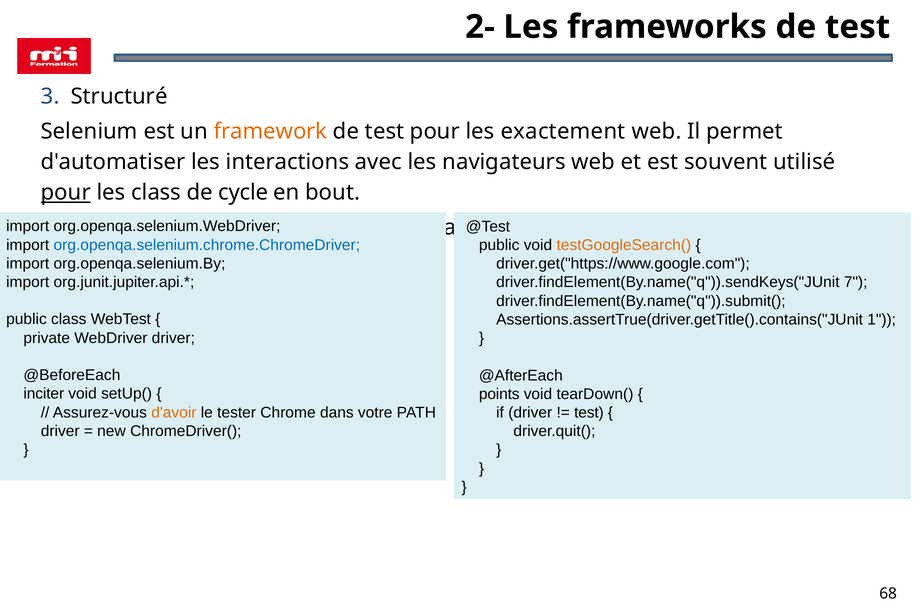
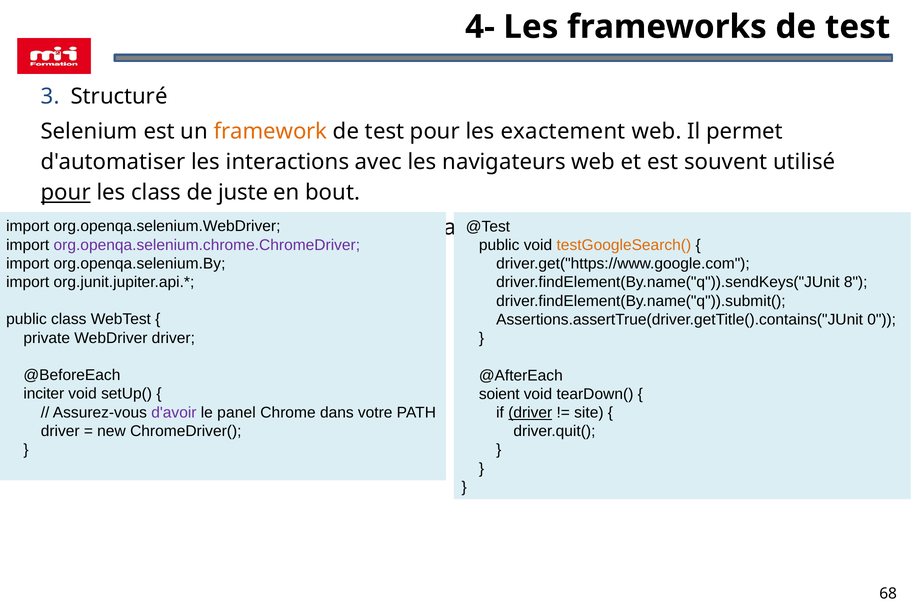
2-: 2- -> 4-
cycle: cycle -> juste
org.openqa.selenium.chrome.ChromeDriver colour: blue -> purple
7: 7 -> 8
1: 1 -> 0
points: points -> soient
d'avoir colour: orange -> purple
tester: tester -> panel
driver at (530, 413) underline: none -> present
test at (589, 413): test -> site
